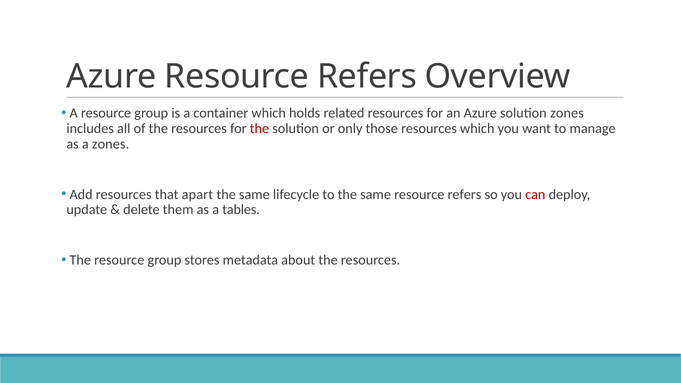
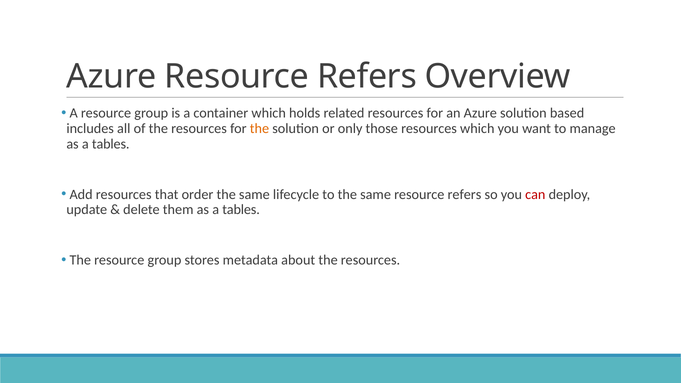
solution zones: zones -> based
the at (259, 129) colour: red -> orange
zones at (111, 144): zones -> tables
apart: apart -> order
